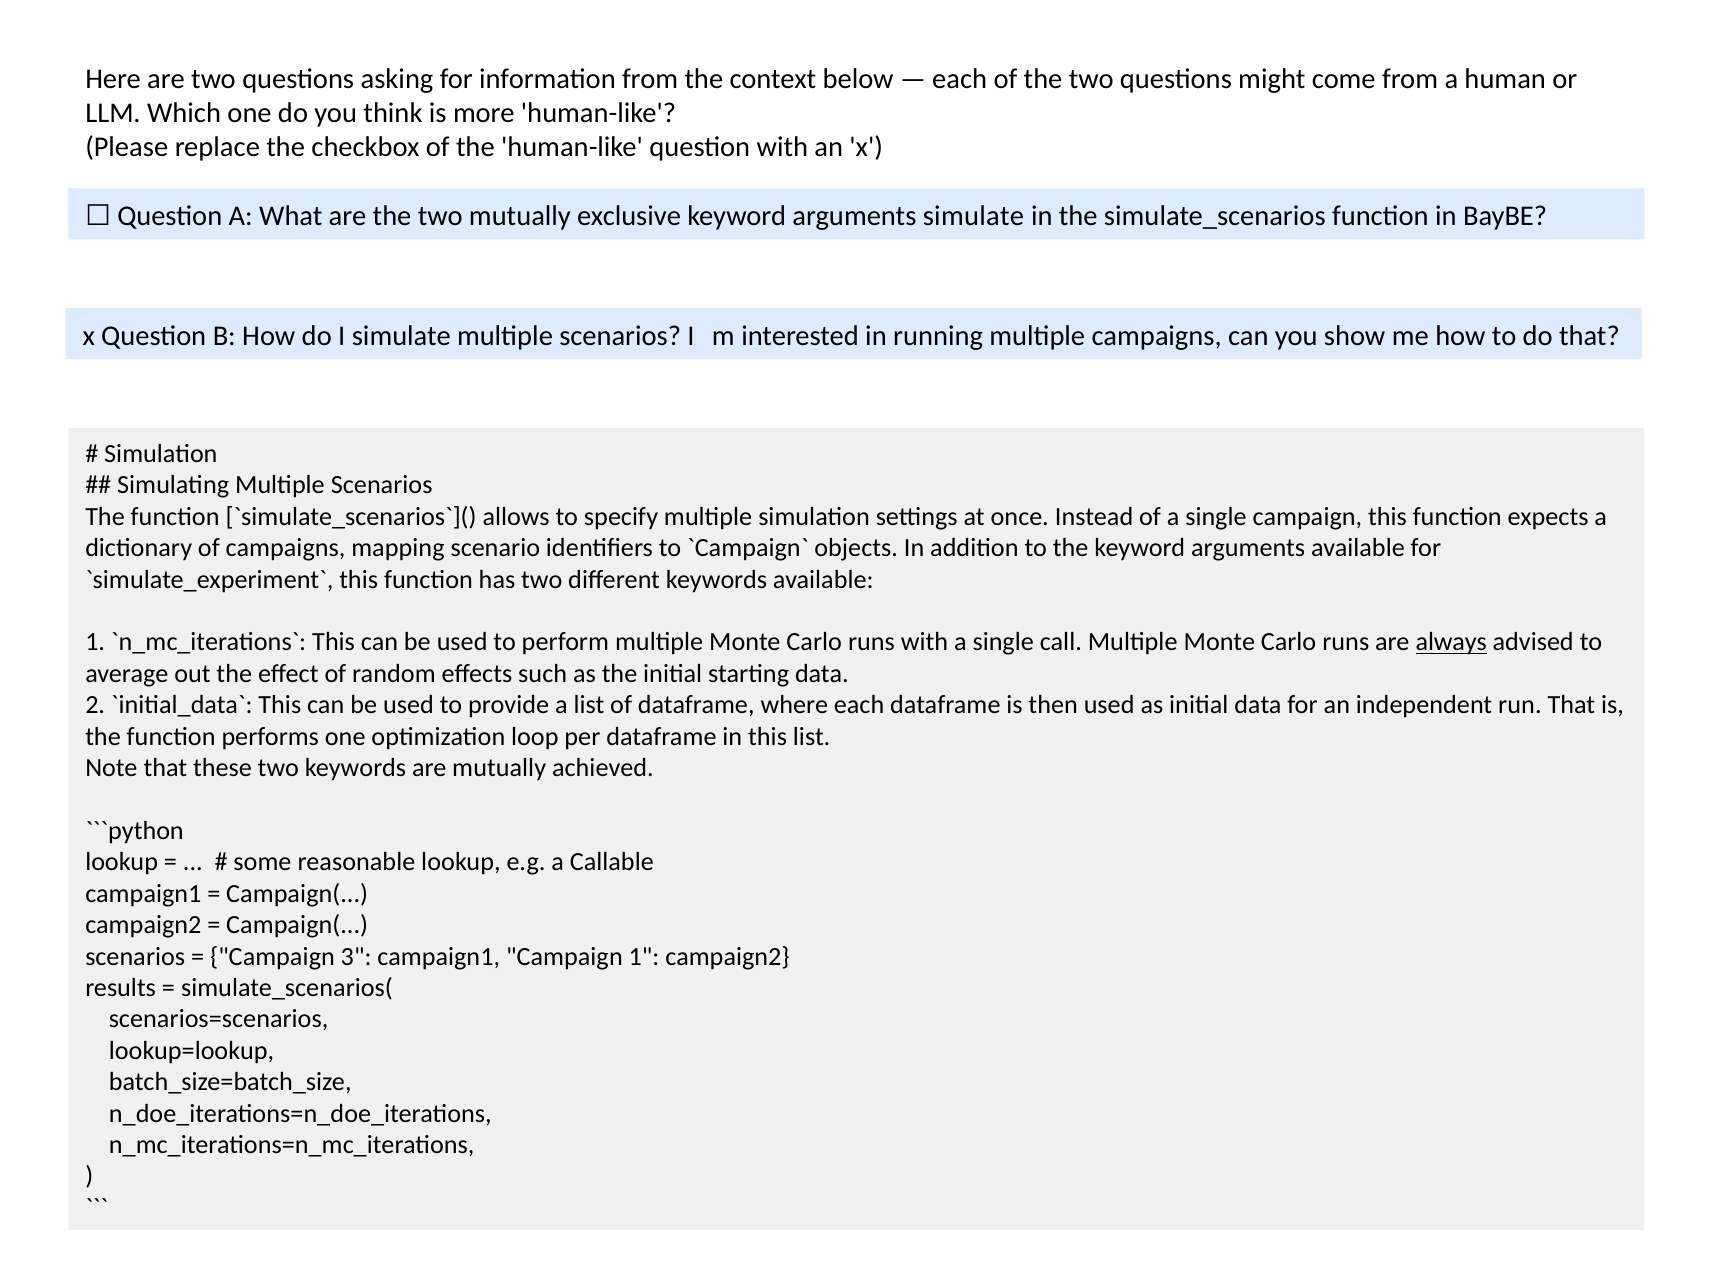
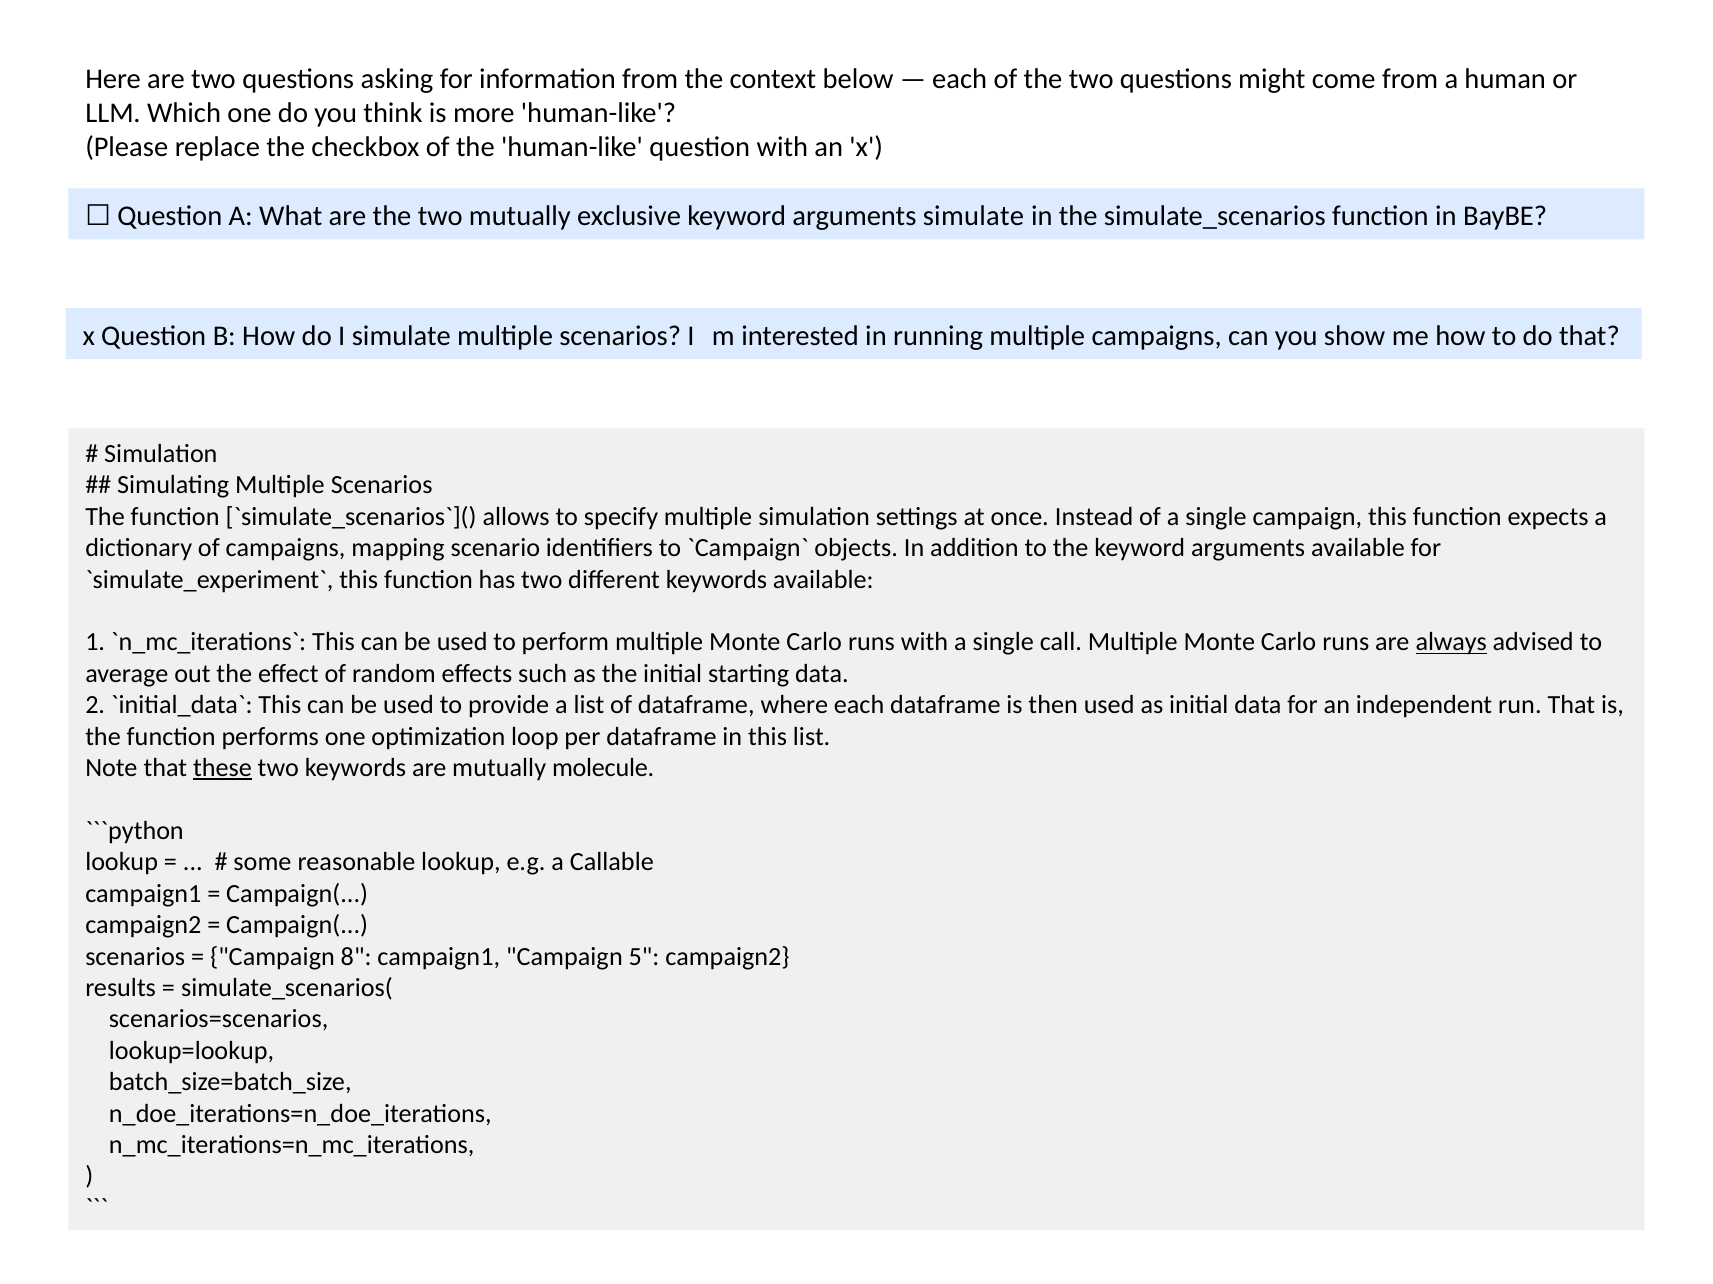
these underline: none -> present
achieved: achieved -> molecule
3: 3 -> 8
Campaign 1: 1 -> 5
